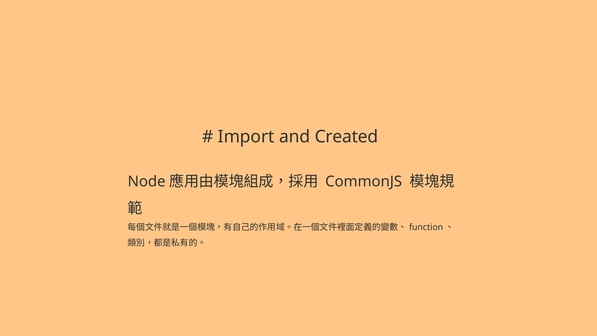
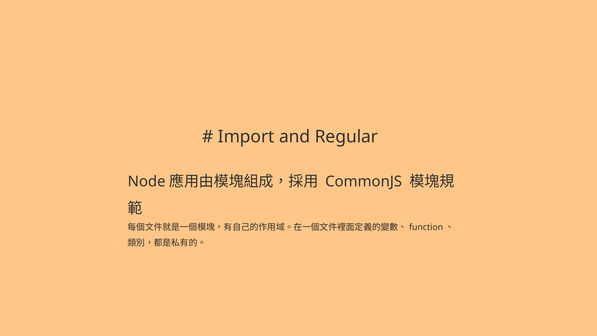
Created: Created -> Regular
